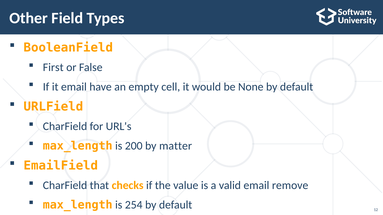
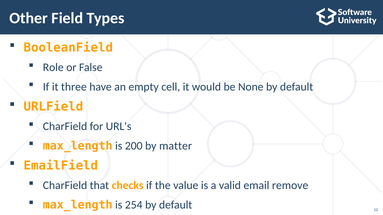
First: First -> Role
it email: email -> three
